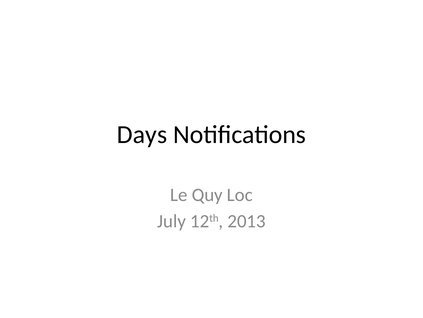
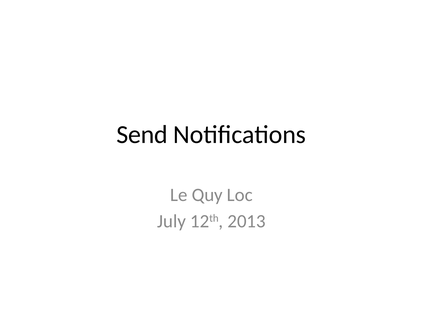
Days: Days -> Send
